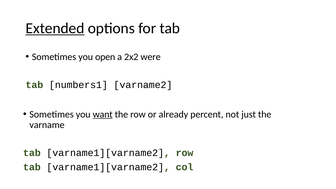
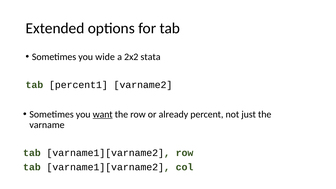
Extended underline: present -> none
open: open -> wide
were: were -> stata
numbers1: numbers1 -> percent1
